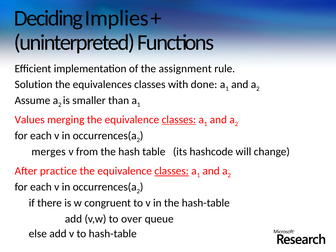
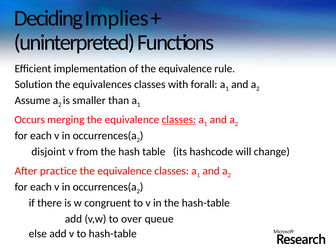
of the assignment: assignment -> equivalence
done: done -> forall
Values: Values -> Occurs
merges: merges -> disjoint
classes at (172, 171) underline: present -> none
